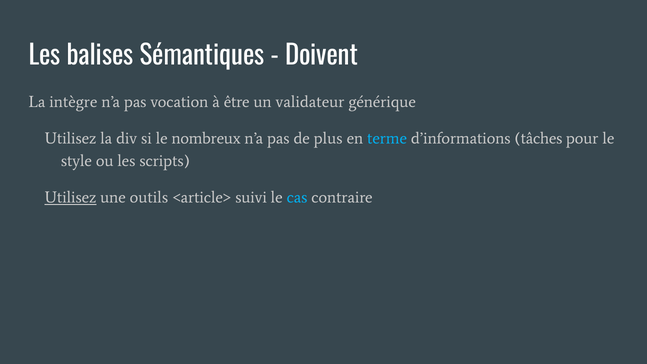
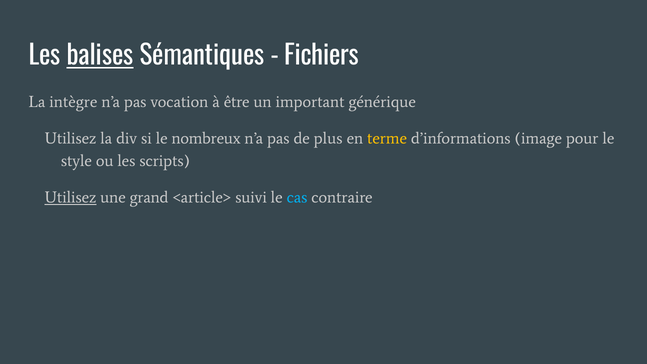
balises underline: none -> present
Doivent: Doivent -> Fichiers
validateur: validateur -> important
terme colour: light blue -> yellow
tâches: tâches -> image
outils: outils -> grand
